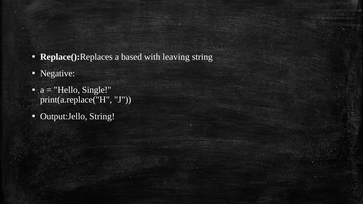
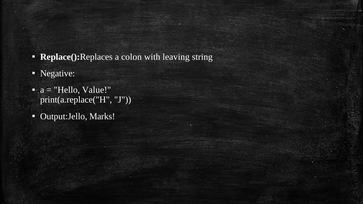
based: based -> colon
Single: Single -> Value
Output:Jello String: String -> Marks
